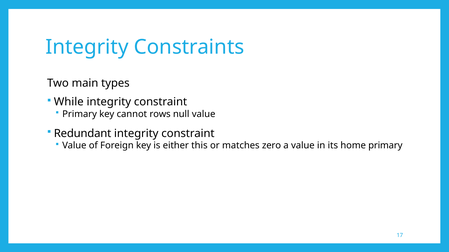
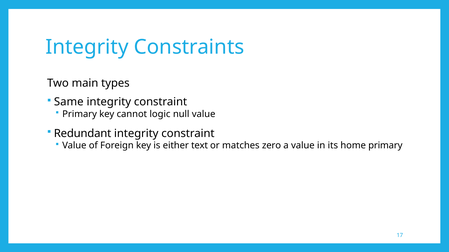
While: While -> Same
rows: rows -> logic
this: this -> text
